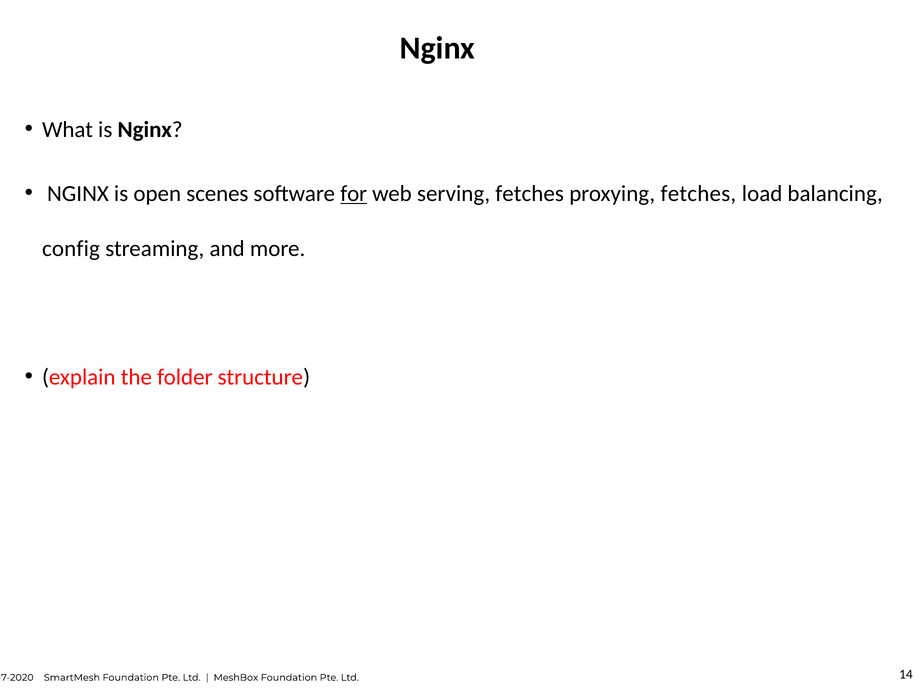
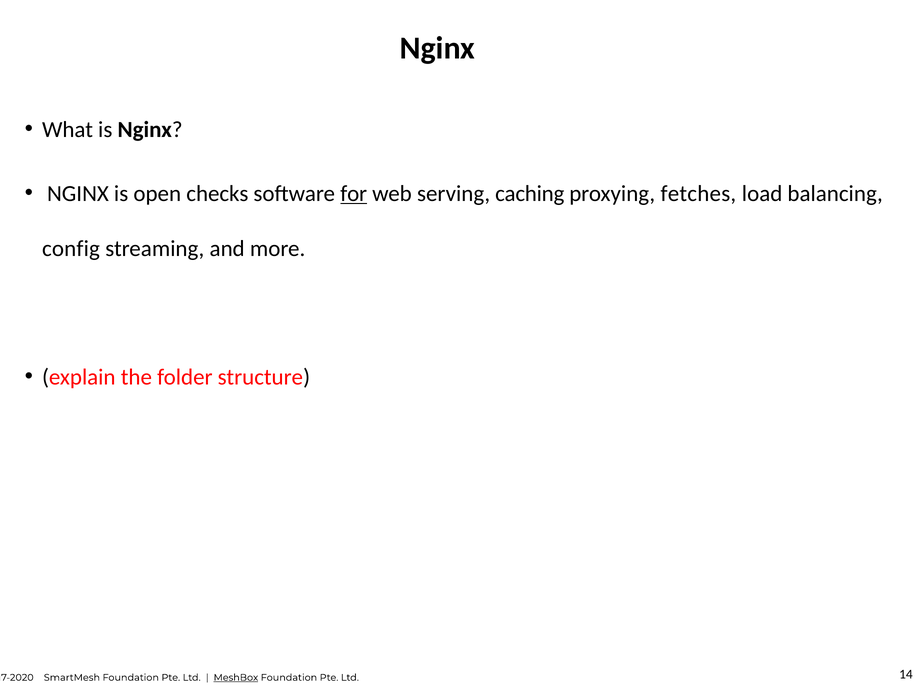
scenes: scenes -> checks
serving fetches: fetches -> caching
MeshBox underline: none -> present
